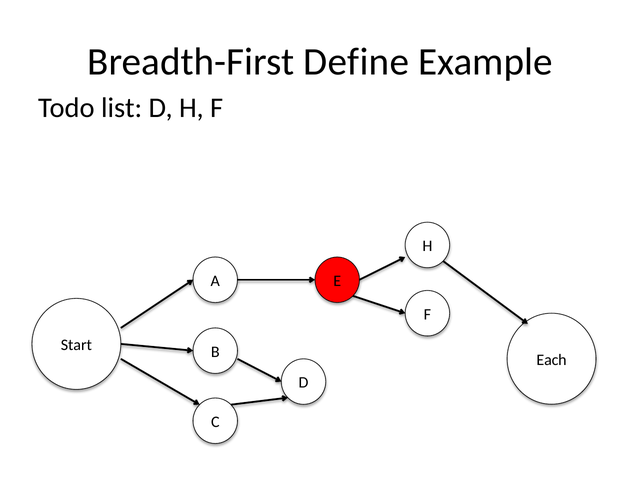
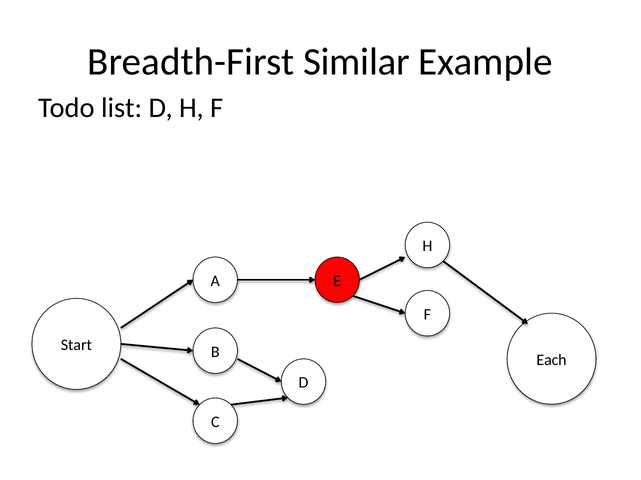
Define: Define -> Similar
